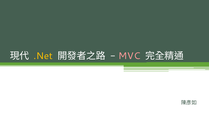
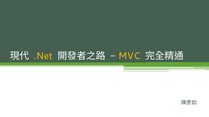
MVC colour: pink -> yellow
